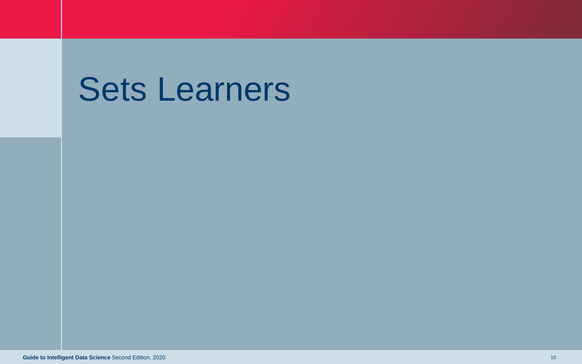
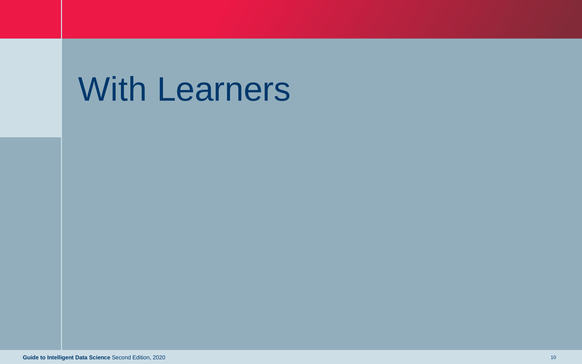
Sets: Sets -> With
